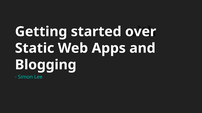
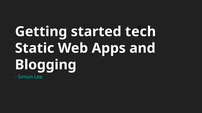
over: over -> tech
